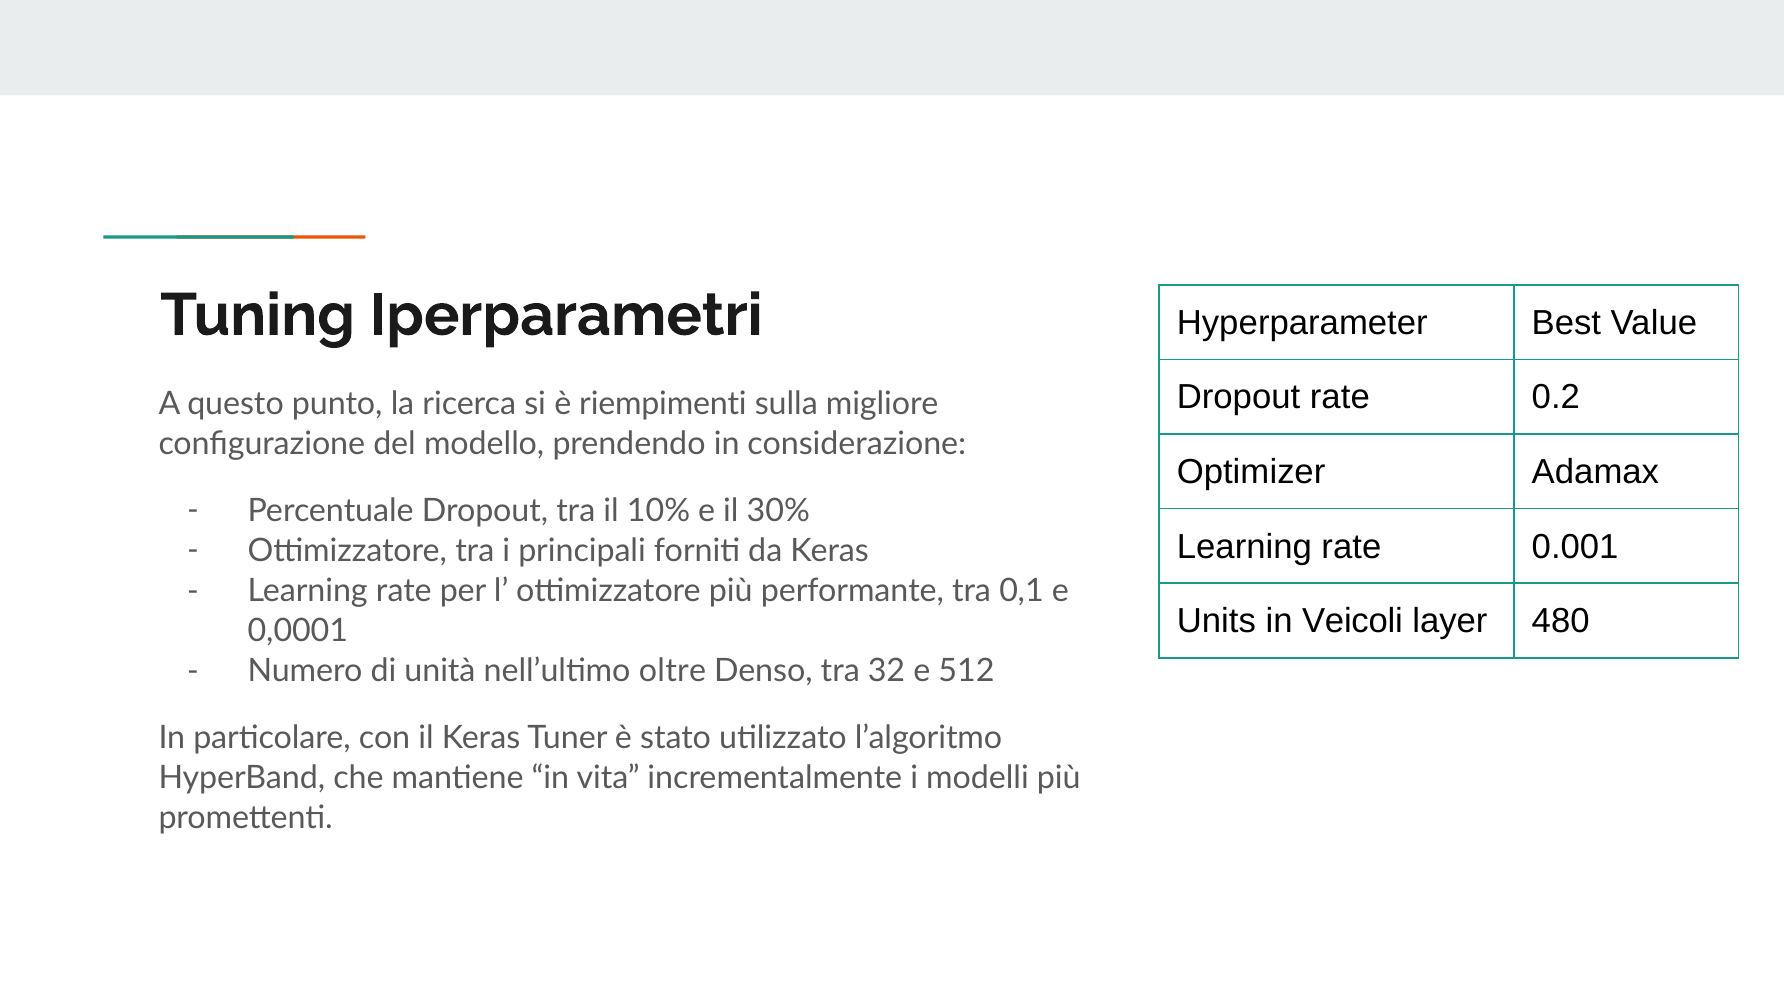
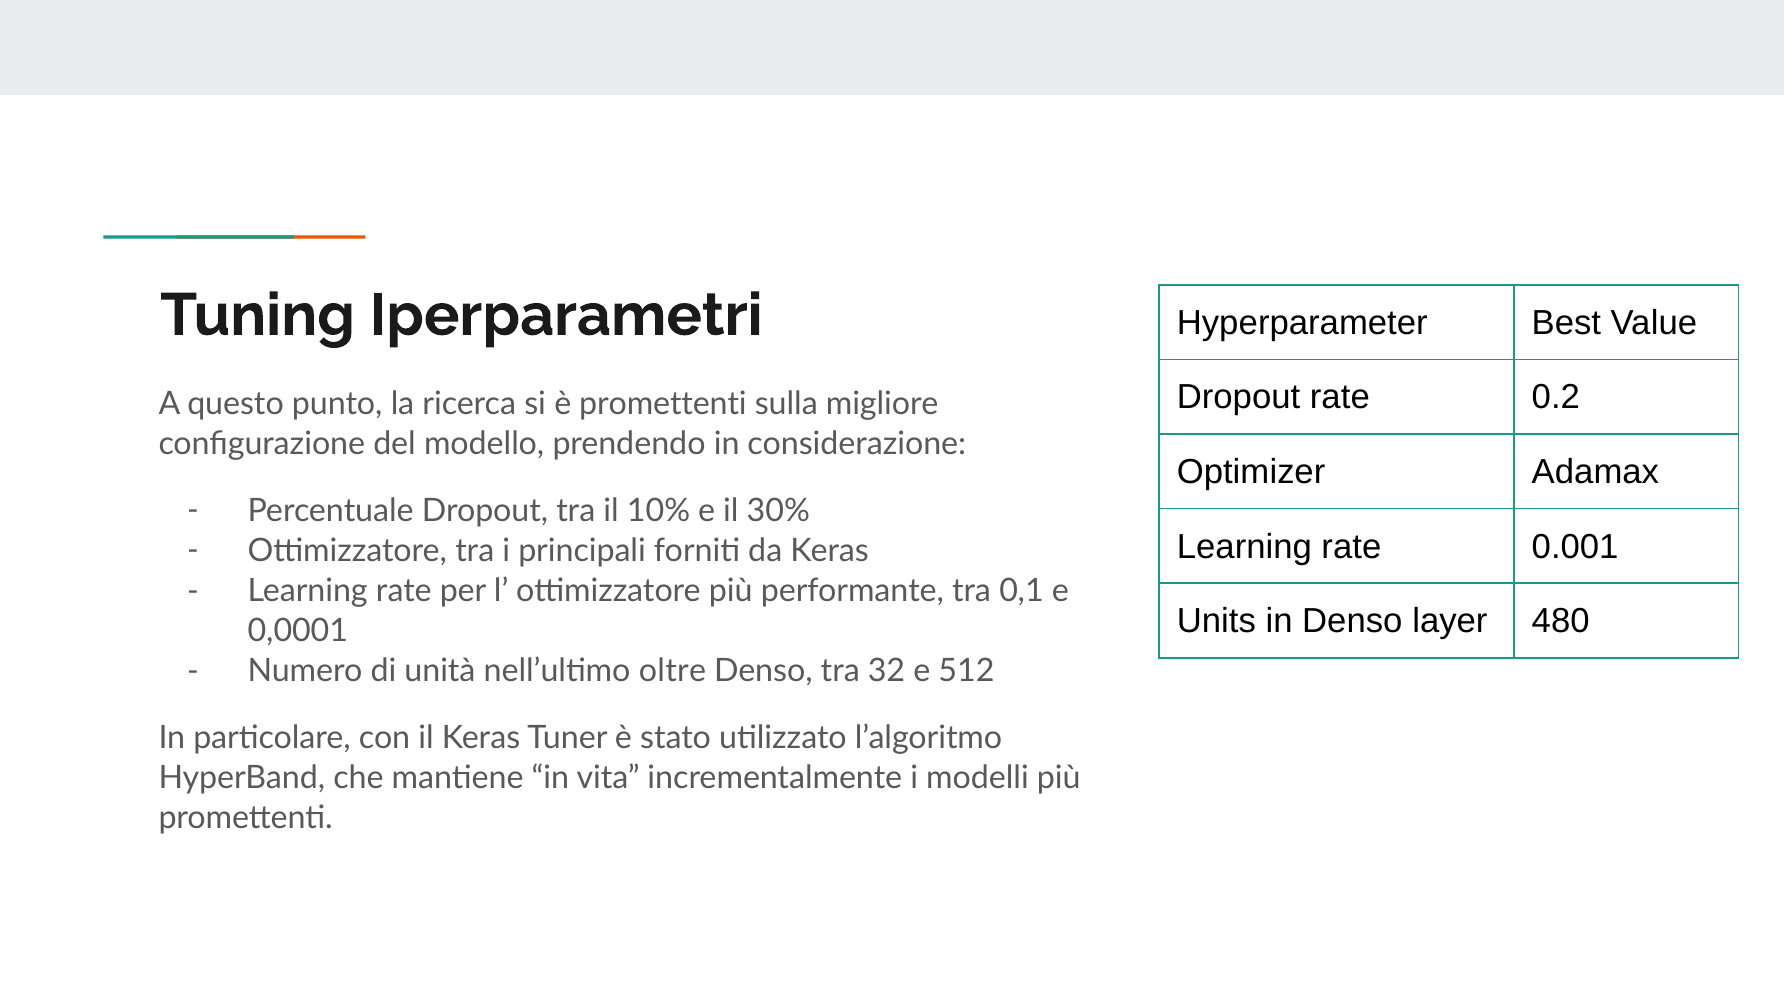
è riempimenti: riempimenti -> promettenti
in Veicoli: Veicoli -> Denso
